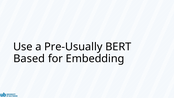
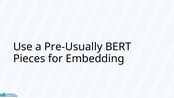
Based: Based -> Pieces
